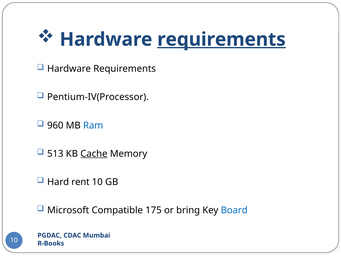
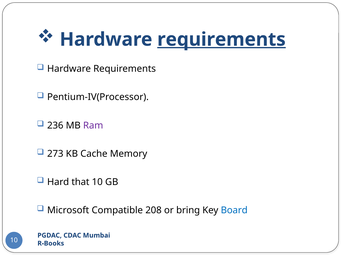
960: 960 -> 236
Ram colour: blue -> purple
513: 513 -> 273
Cache underline: present -> none
rent: rent -> that
175: 175 -> 208
